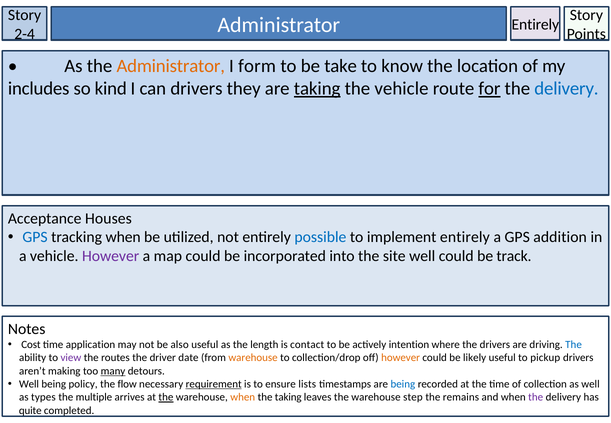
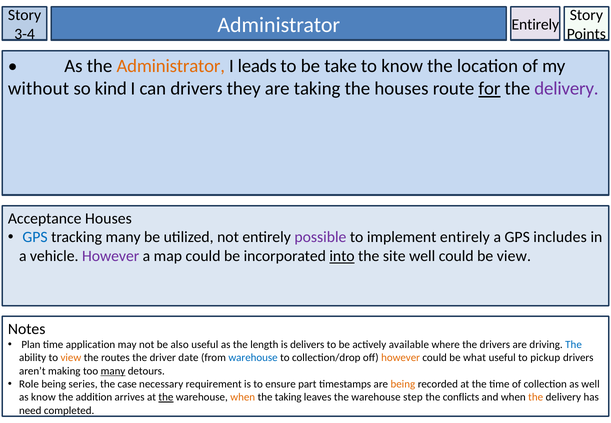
2-4: 2-4 -> 3-4
form: form -> leads
includes: includes -> without
taking at (317, 89) underline: present -> none
the vehicle: vehicle -> houses
delivery at (566, 89) colour: blue -> purple
tracking when: when -> many
possible colour: blue -> purple
addition: addition -> includes
into underline: none -> present
be track: track -> view
Cost: Cost -> Plan
contact: contact -> delivers
intention: intention -> available
view at (71, 358) colour: purple -> orange
warehouse at (253, 358) colour: orange -> blue
likely: likely -> what
Well at (29, 384): Well -> Role
policy: policy -> series
flow: flow -> case
requirement underline: present -> none
lists: lists -> part
being at (403, 384) colour: blue -> orange
as types: types -> know
multiple: multiple -> addition
remains: remains -> conflicts
the at (536, 397) colour: purple -> orange
quite: quite -> need
